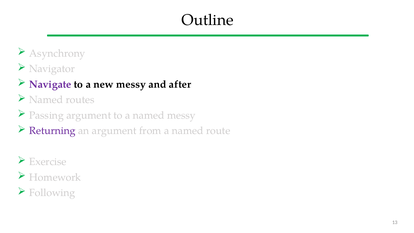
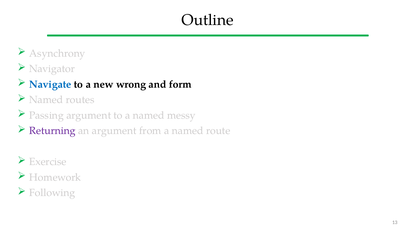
Navigate colour: purple -> blue
new messy: messy -> wrong
after: after -> form
